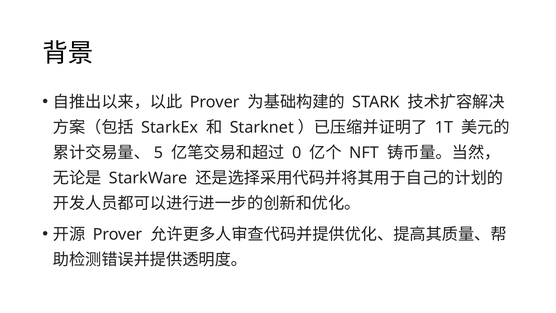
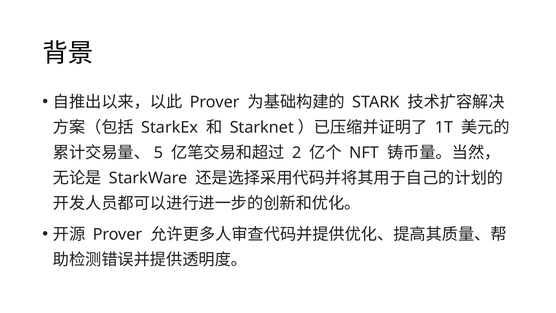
0: 0 -> 2
